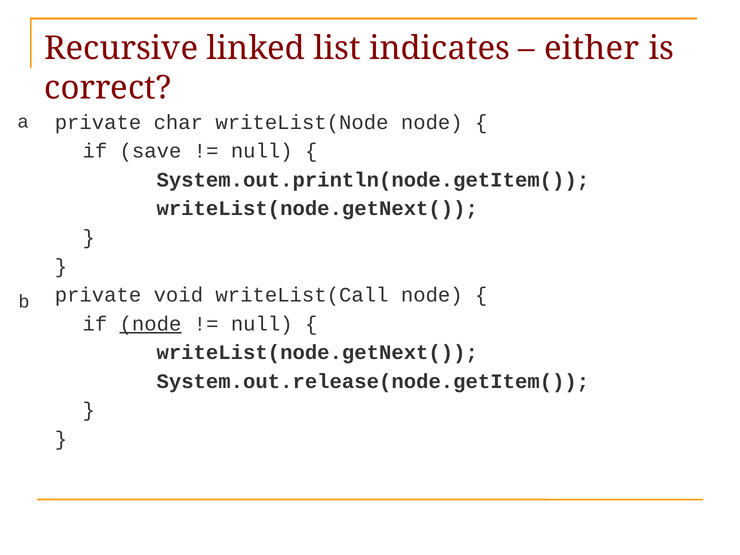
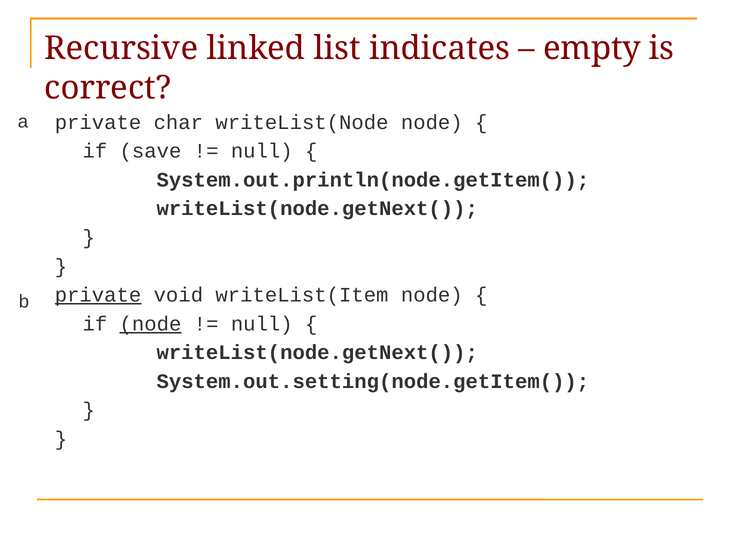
either: either -> empty
private at (98, 295) underline: none -> present
writeList(Call: writeList(Call -> writeList(Item
System.out.release(node.getItem(: System.out.release(node.getItem( -> System.out.setting(node.getItem(
